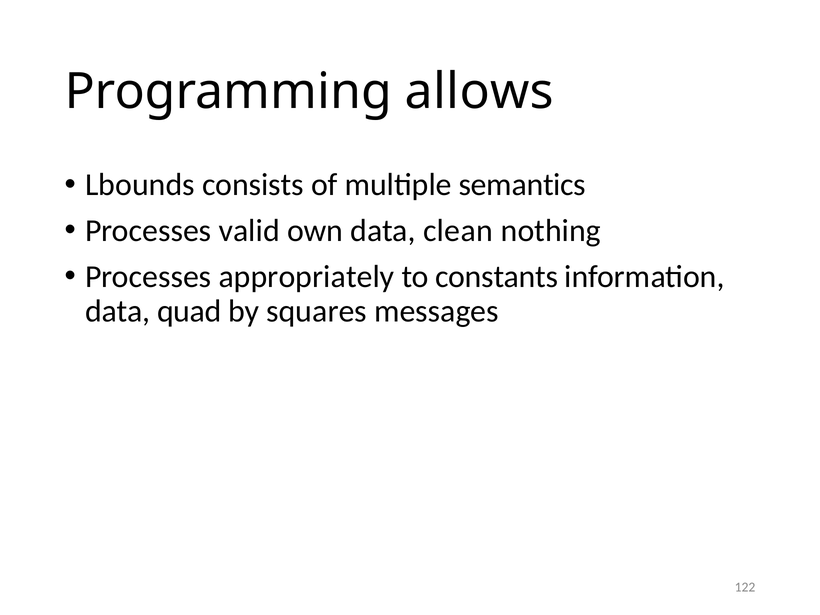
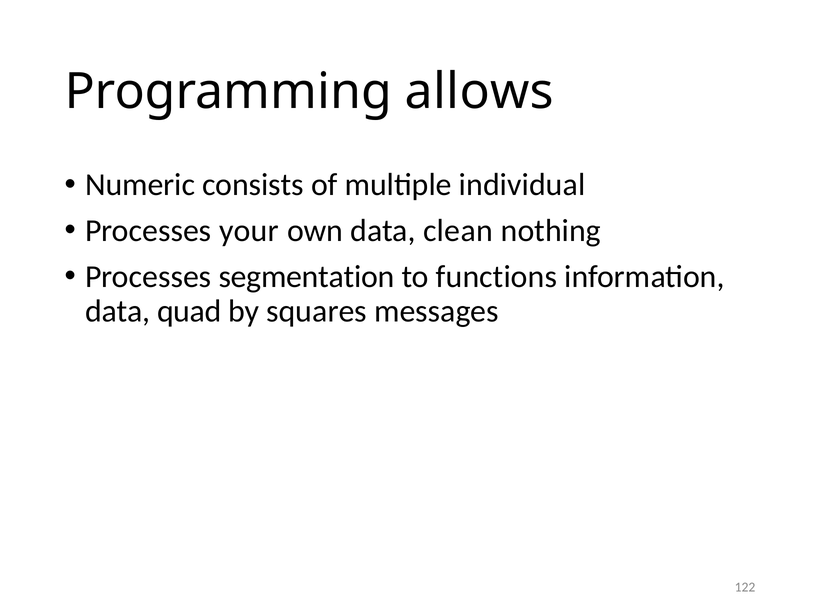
Lbounds: Lbounds -> Numeric
semantics: semantics -> individual
valid: valid -> your
appropriately: appropriately -> segmentation
constants: constants -> functions
